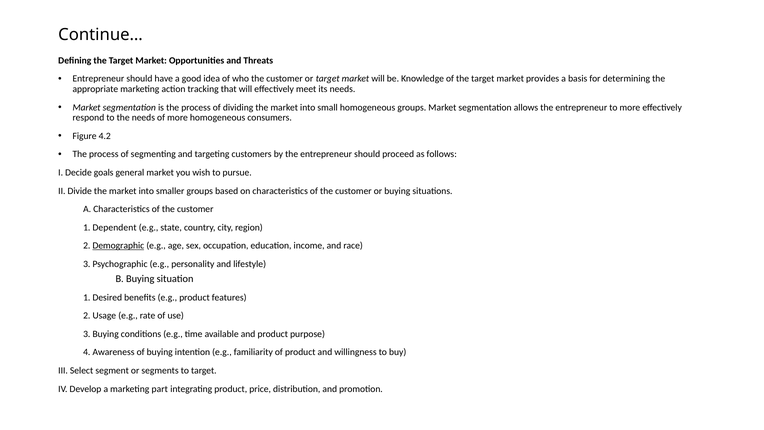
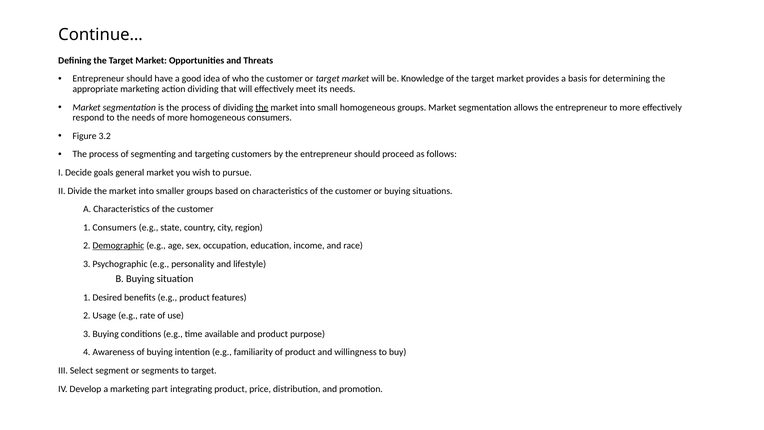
action tracking: tracking -> dividing
the at (262, 107) underline: none -> present
4.2: 4.2 -> 3.2
1 Dependent: Dependent -> Consumers
